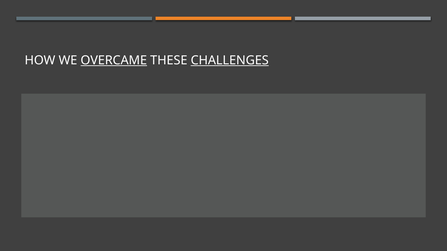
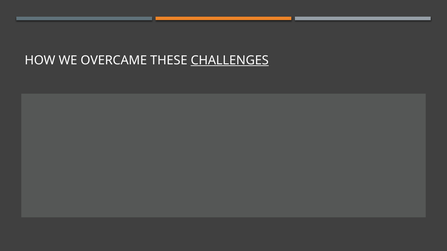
OVERCAME underline: present -> none
